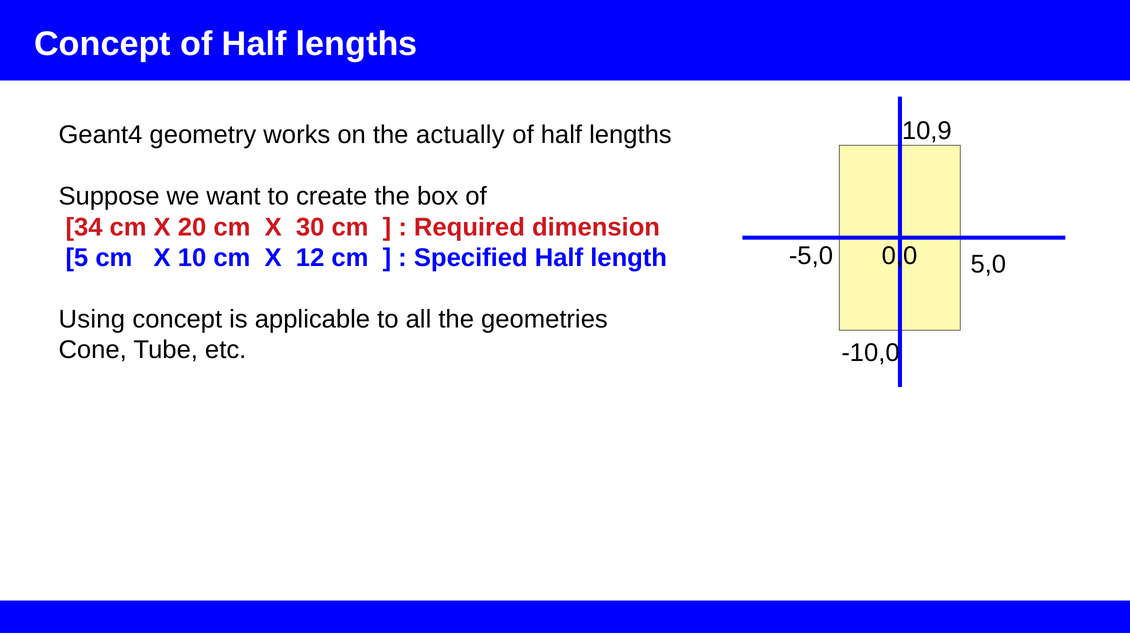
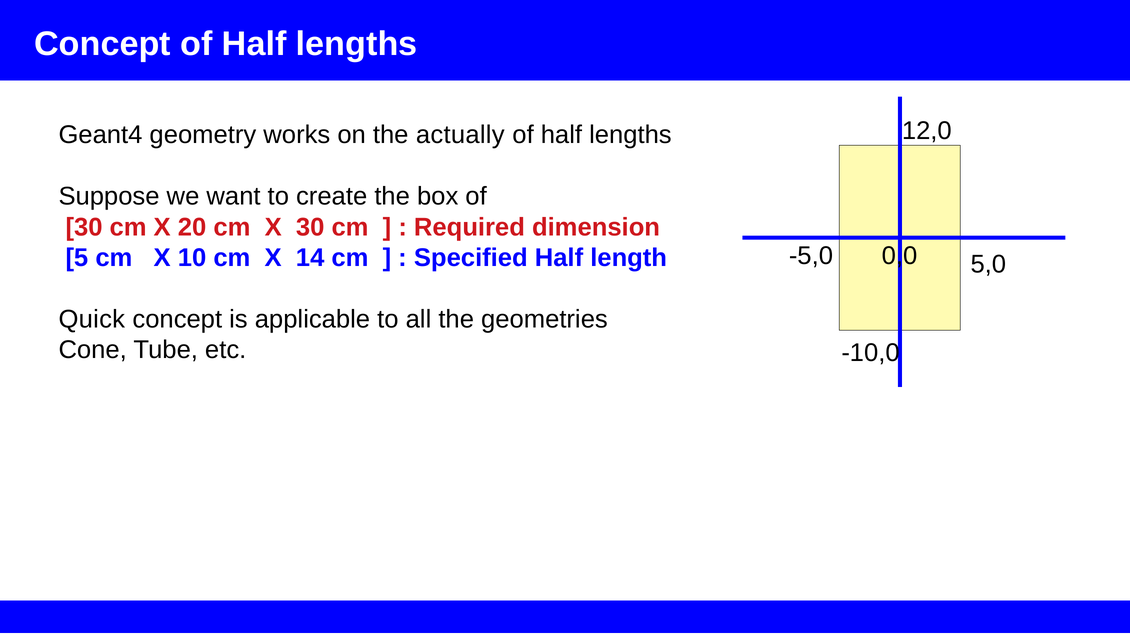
10,9: 10,9 -> 12,0
34 at (84, 227): 34 -> 30
12: 12 -> 14
Using: Using -> Quick
